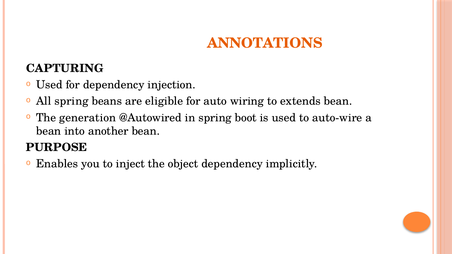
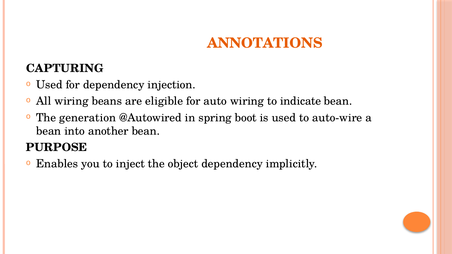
All spring: spring -> wiring
extends: extends -> indicate
